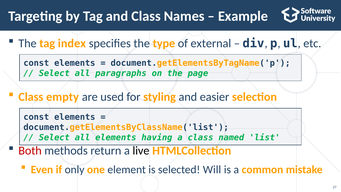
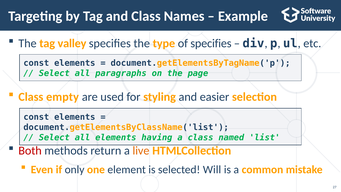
index: index -> valley
of external: external -> specifies
live colour: black -> orange
